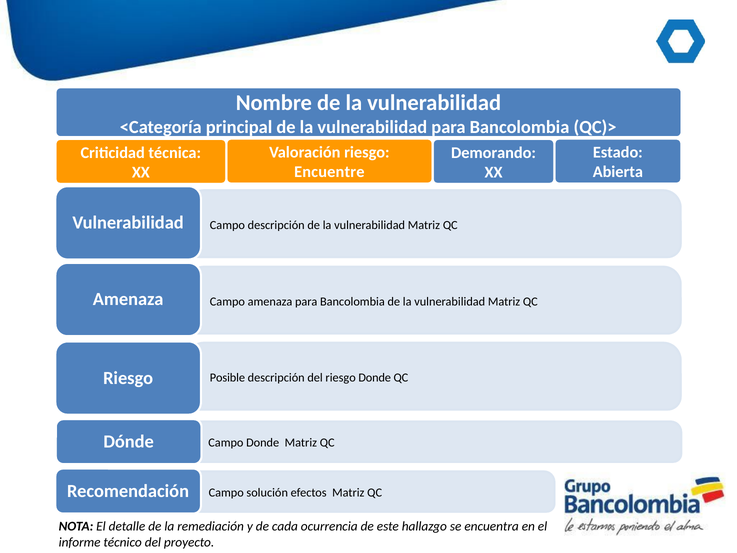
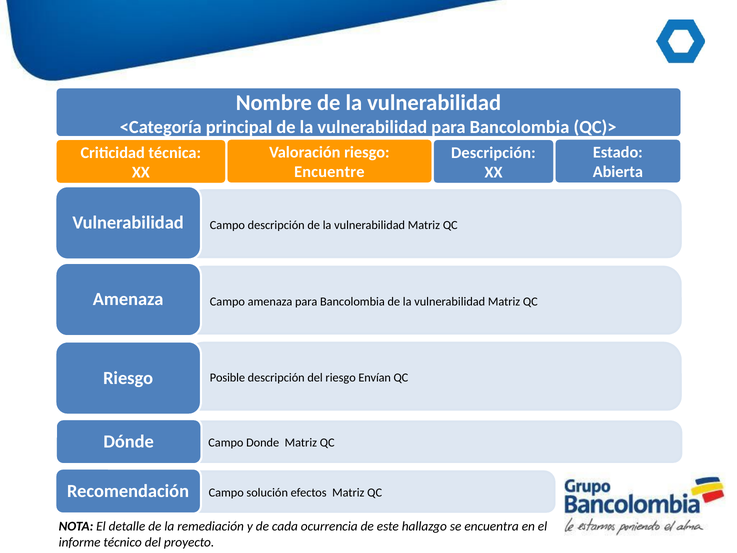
Demorando at (493, 153): Demorando -> Descripción
riesgo Donde: Donde -> Envían
